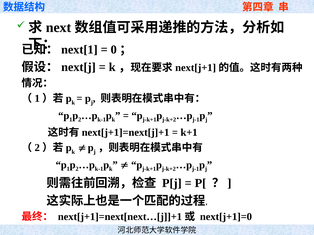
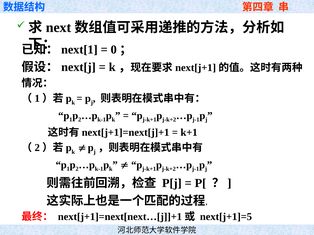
next[j+1]=0: next[j+1]=0 -> next[j+1]=5
